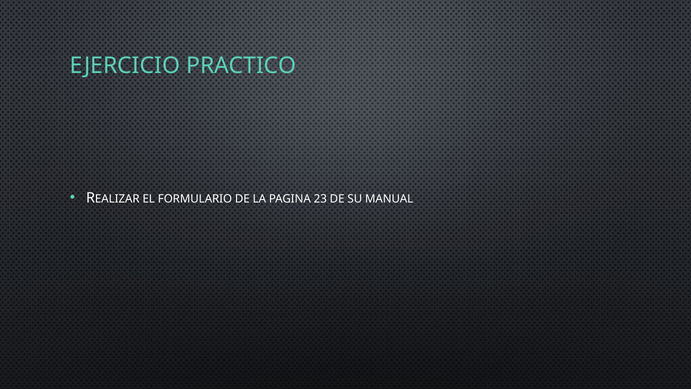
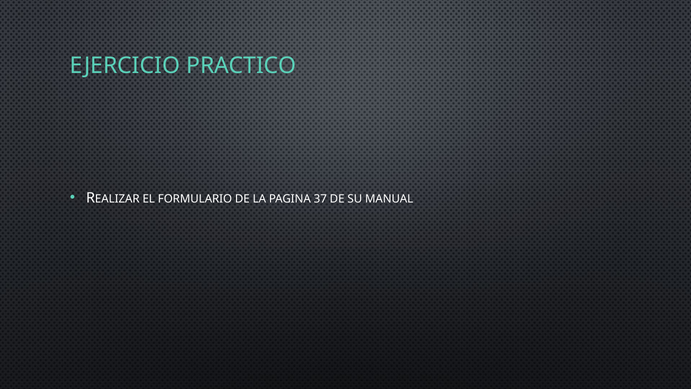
23: 23 -> 37
